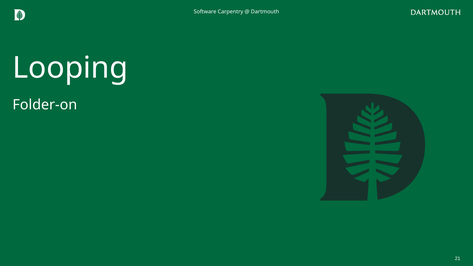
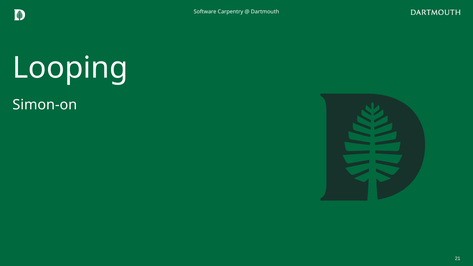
Folder-on: Folder-on -> Simon-on
